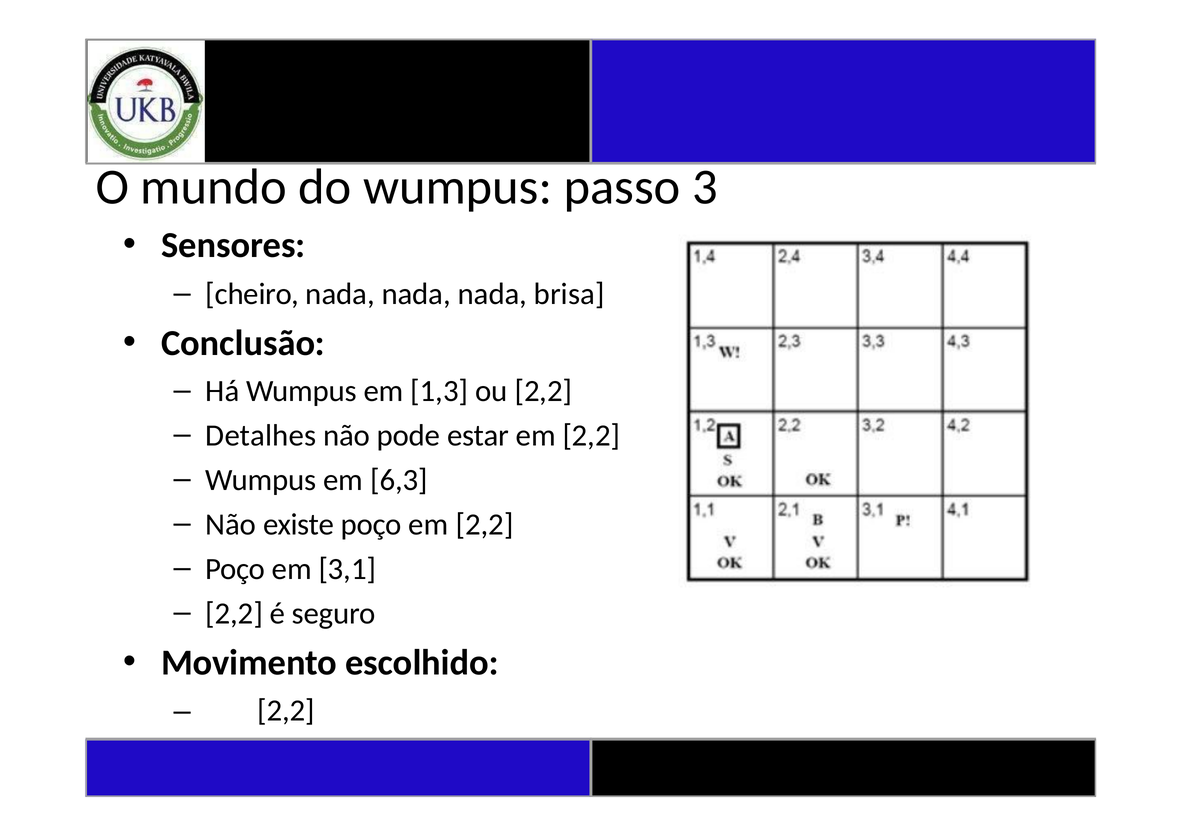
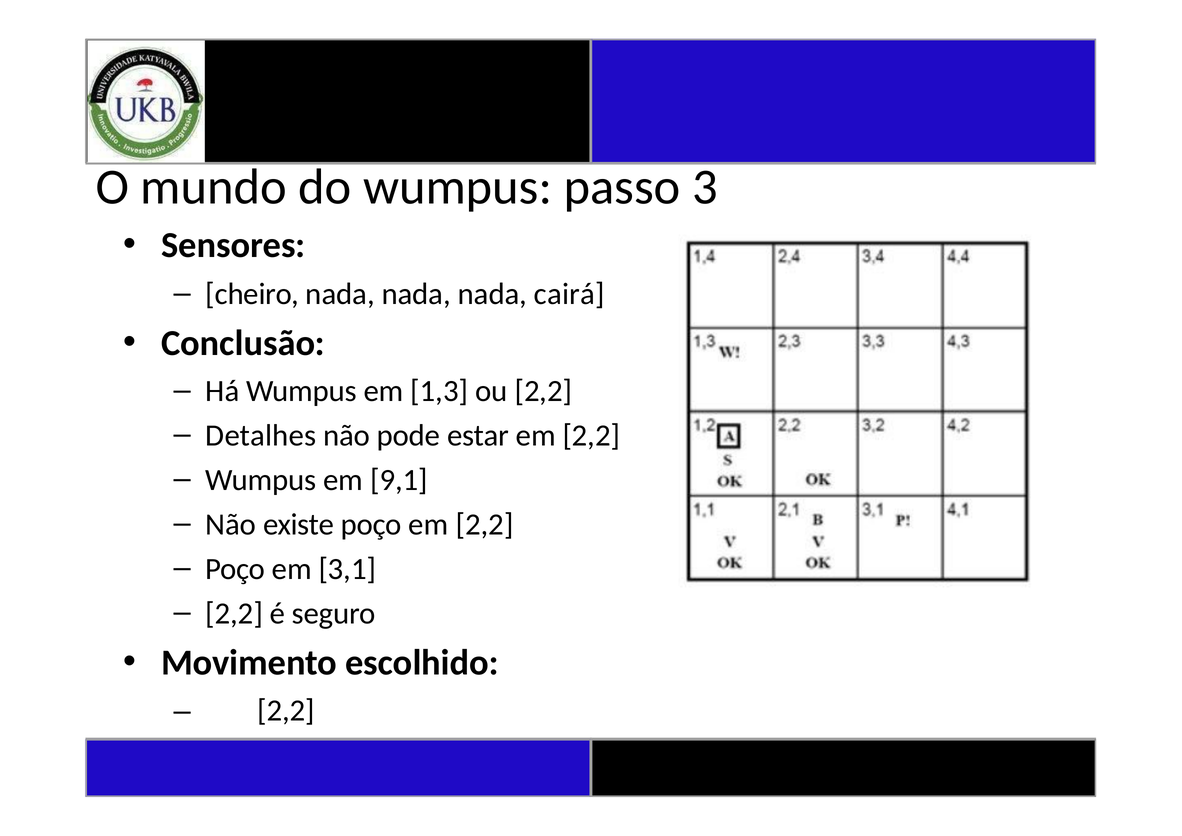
brisa: brisa -> cairá
6,3: 6,3 -> 9,1
